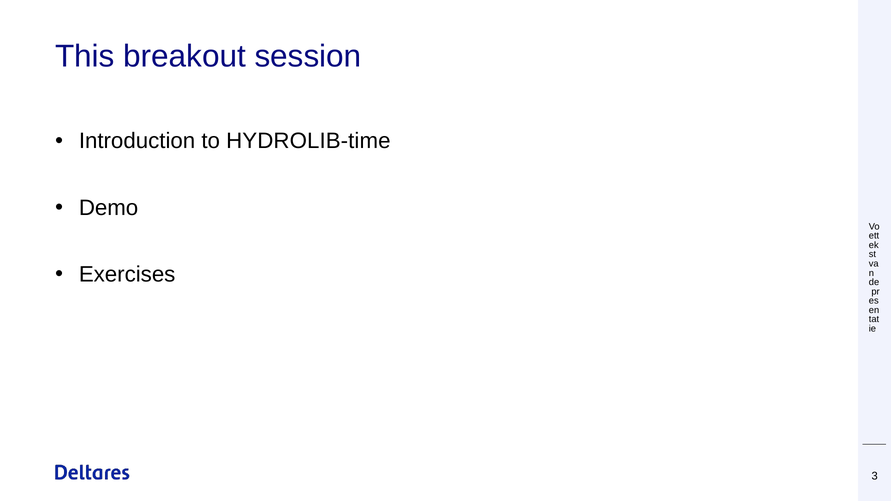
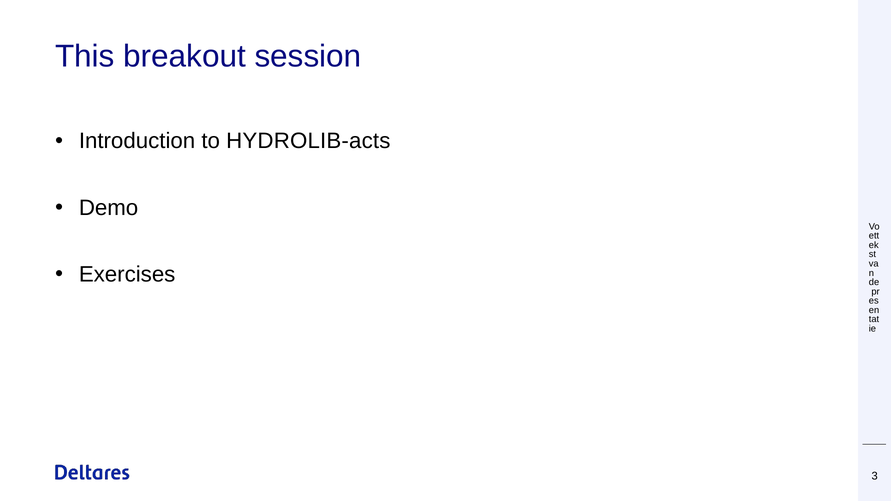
HYDROLIB-time: HYDROLIB-time -> HYDROLIB-acts
